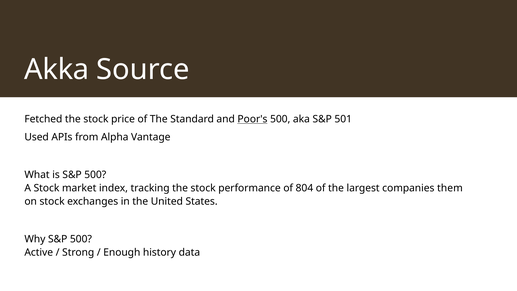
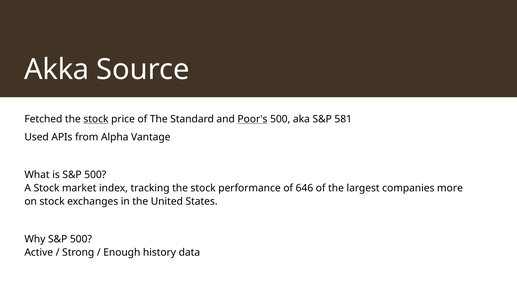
stock at (96, 119) underline: none -> present
501: 501 -> 581
804: 804 -> 646
them: them -> more
